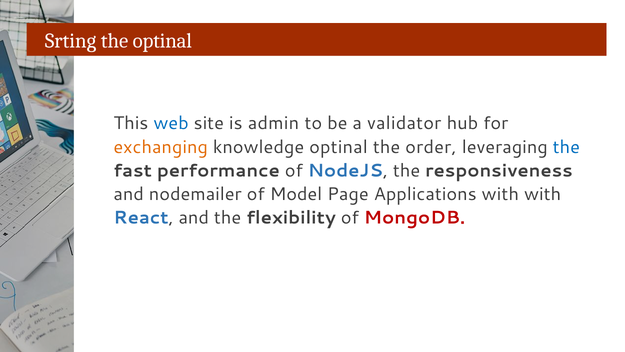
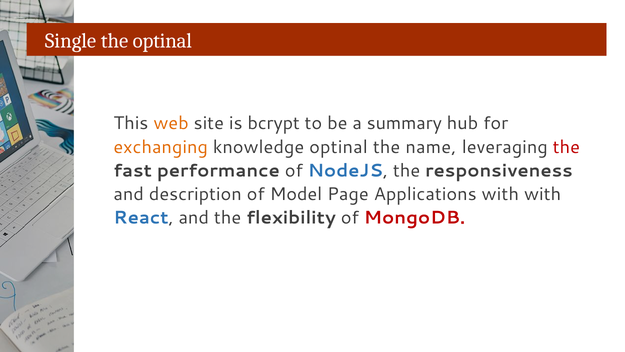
Srting: Srting -> Single
web colour: blue -> orange
admin: admin -> bcrypt
validator: validator -> summary
order: order -> name
the at (566, 147) colour: blue -> red
nodemailer: nodemailer -> description
